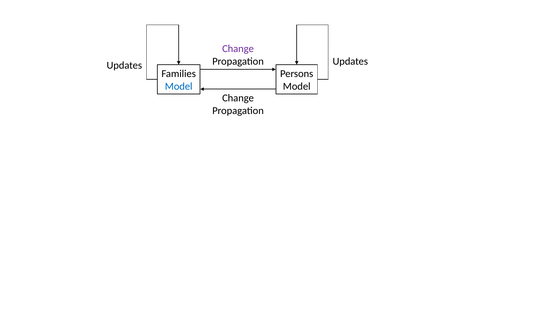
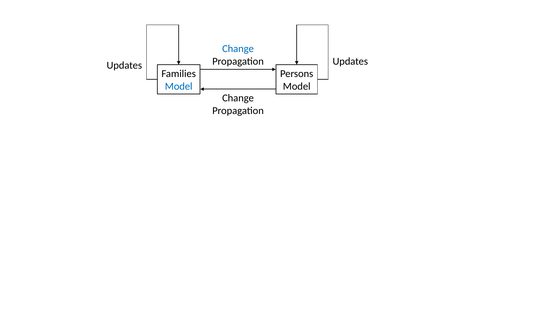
Change at (238, 49) colour: purple -> blue
